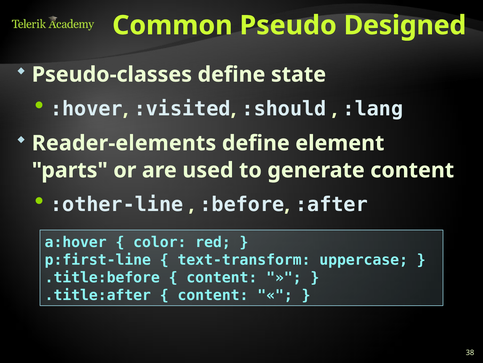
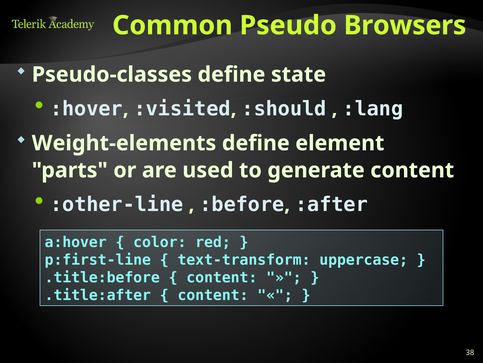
Designed: Designed -> Browsers
Reader-elements: Reader-elements -> Weight-elements
